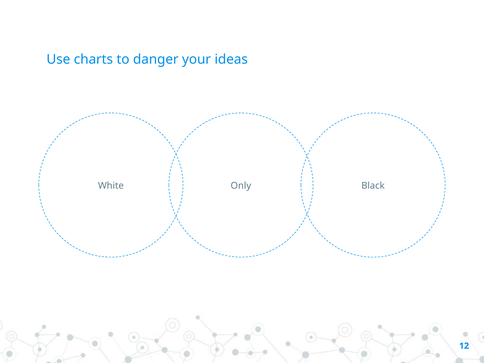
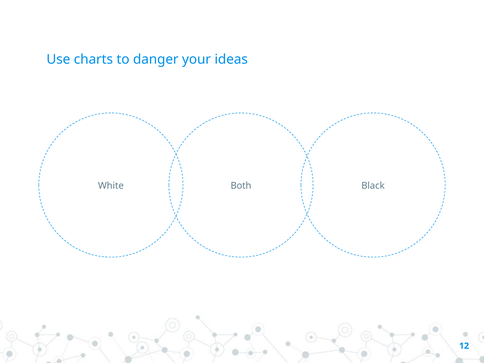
Only: Only -> Both
